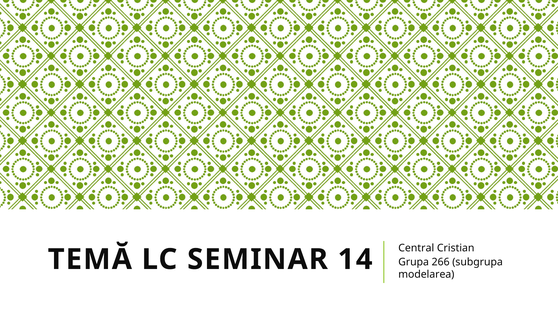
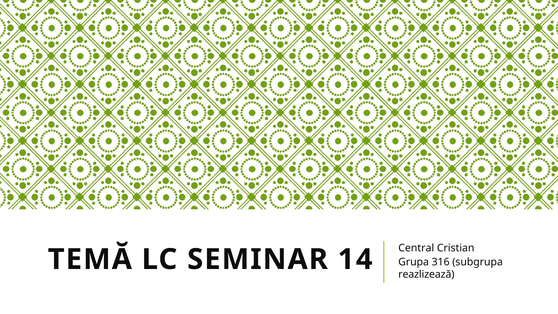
266: 266 -> 316
modelarea: modelarea -> reazlizează
